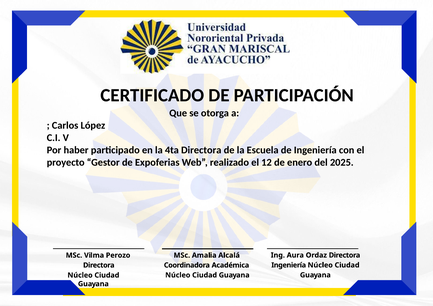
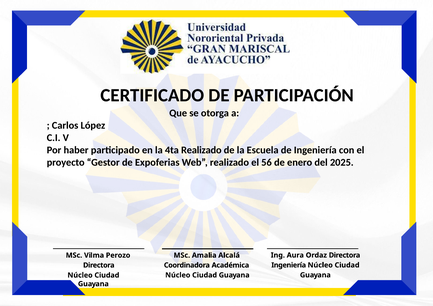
4ta Directora: Directora -> Realizado
12: 12 -> 56
